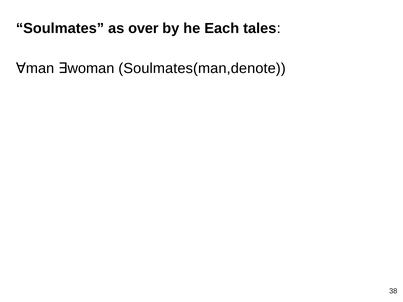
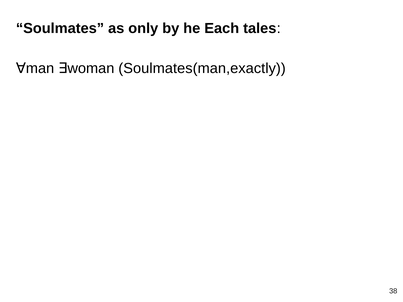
over: over -> only
Soulmates(man,denote: Soulmates(man,denote -> Soulmates(man,exactly
